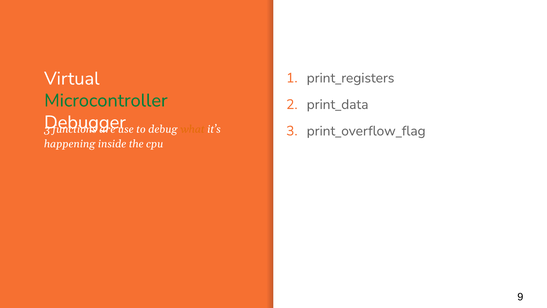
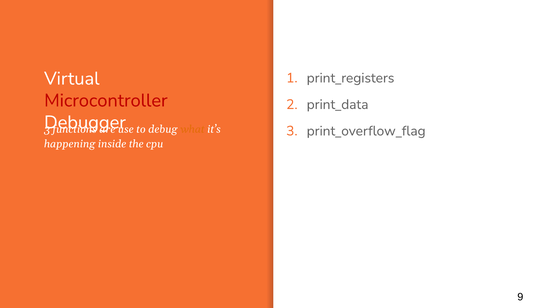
Microcontroller colour: green -> red
